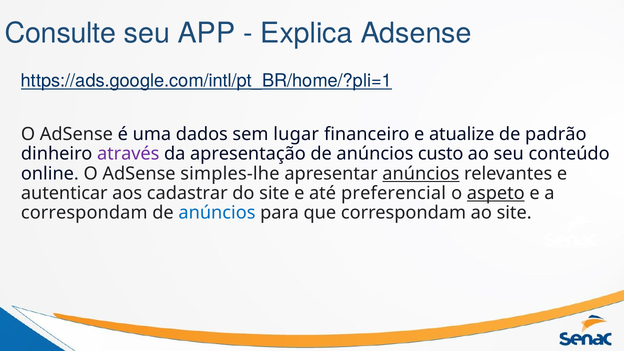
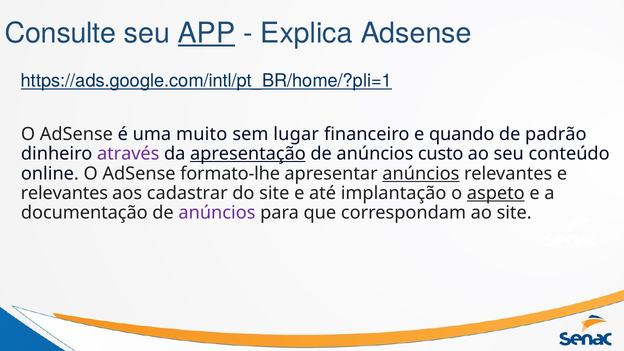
APP underline: none -> present
dados: dados -> muito
atualize: atualize -> quando
apresentação underline: none -> present
simples-lhe: simples-lhe -> formato-lhe
autenticar at (64, 193): autenticar -> relevantes
preferencial: preferencial -> implantação
correspondam at (84, 213): correspondam -> documentação
anúncios at (217, 213) colour: blue -> purple
